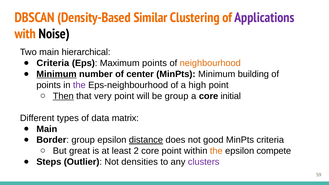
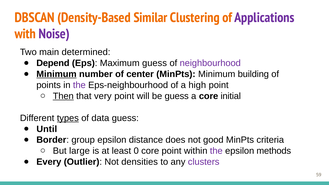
Noise colour: black -> purple
hierarchical: hierarchical -> determined
Criteria at (53, 63): Criteria -> Depend
Maximum points: points -> guess
neighbourhood colour: orange -> purple
be group: group -> guess
types underline: none -> present
data matrix: matrix -> guess
Main at (47, 129): Main -> Until
distance underline: present -> none
great: great -> large
2: 2 -> 0
the at (216, 151) colour: orange -> purple
compete: compete -> methods
Steps: Steps -> Every
